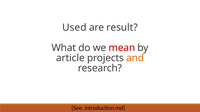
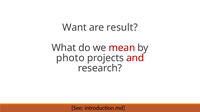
Used: Used -> Want
article: article -> photo
and colour: orange -> red
